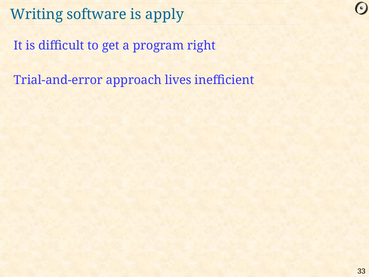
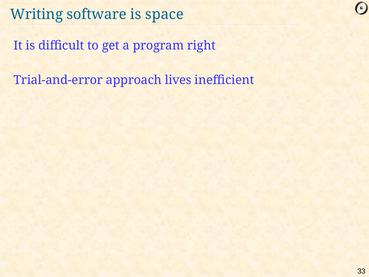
apply: apply -> space
